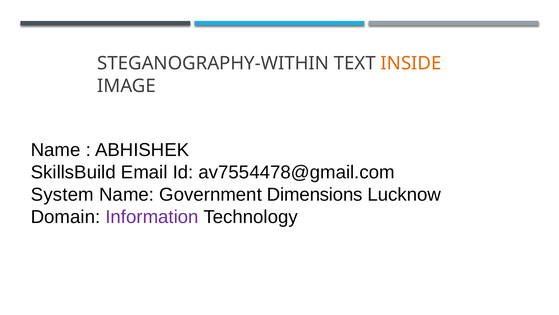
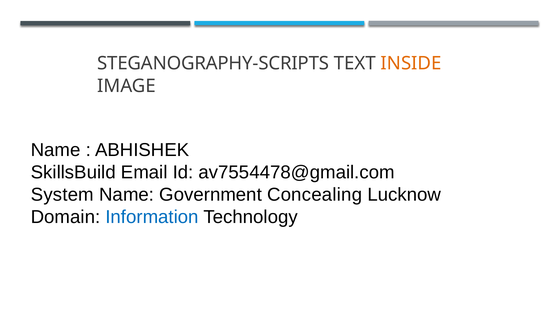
STEGANOGRAPHY-WITHIN: STEGANOGRAPHY-WITHIN -> STEGANOGRAPHY-SCRIPTS
Dimensions: Dimensions -> Concealing
Information colour: purple -> blue
